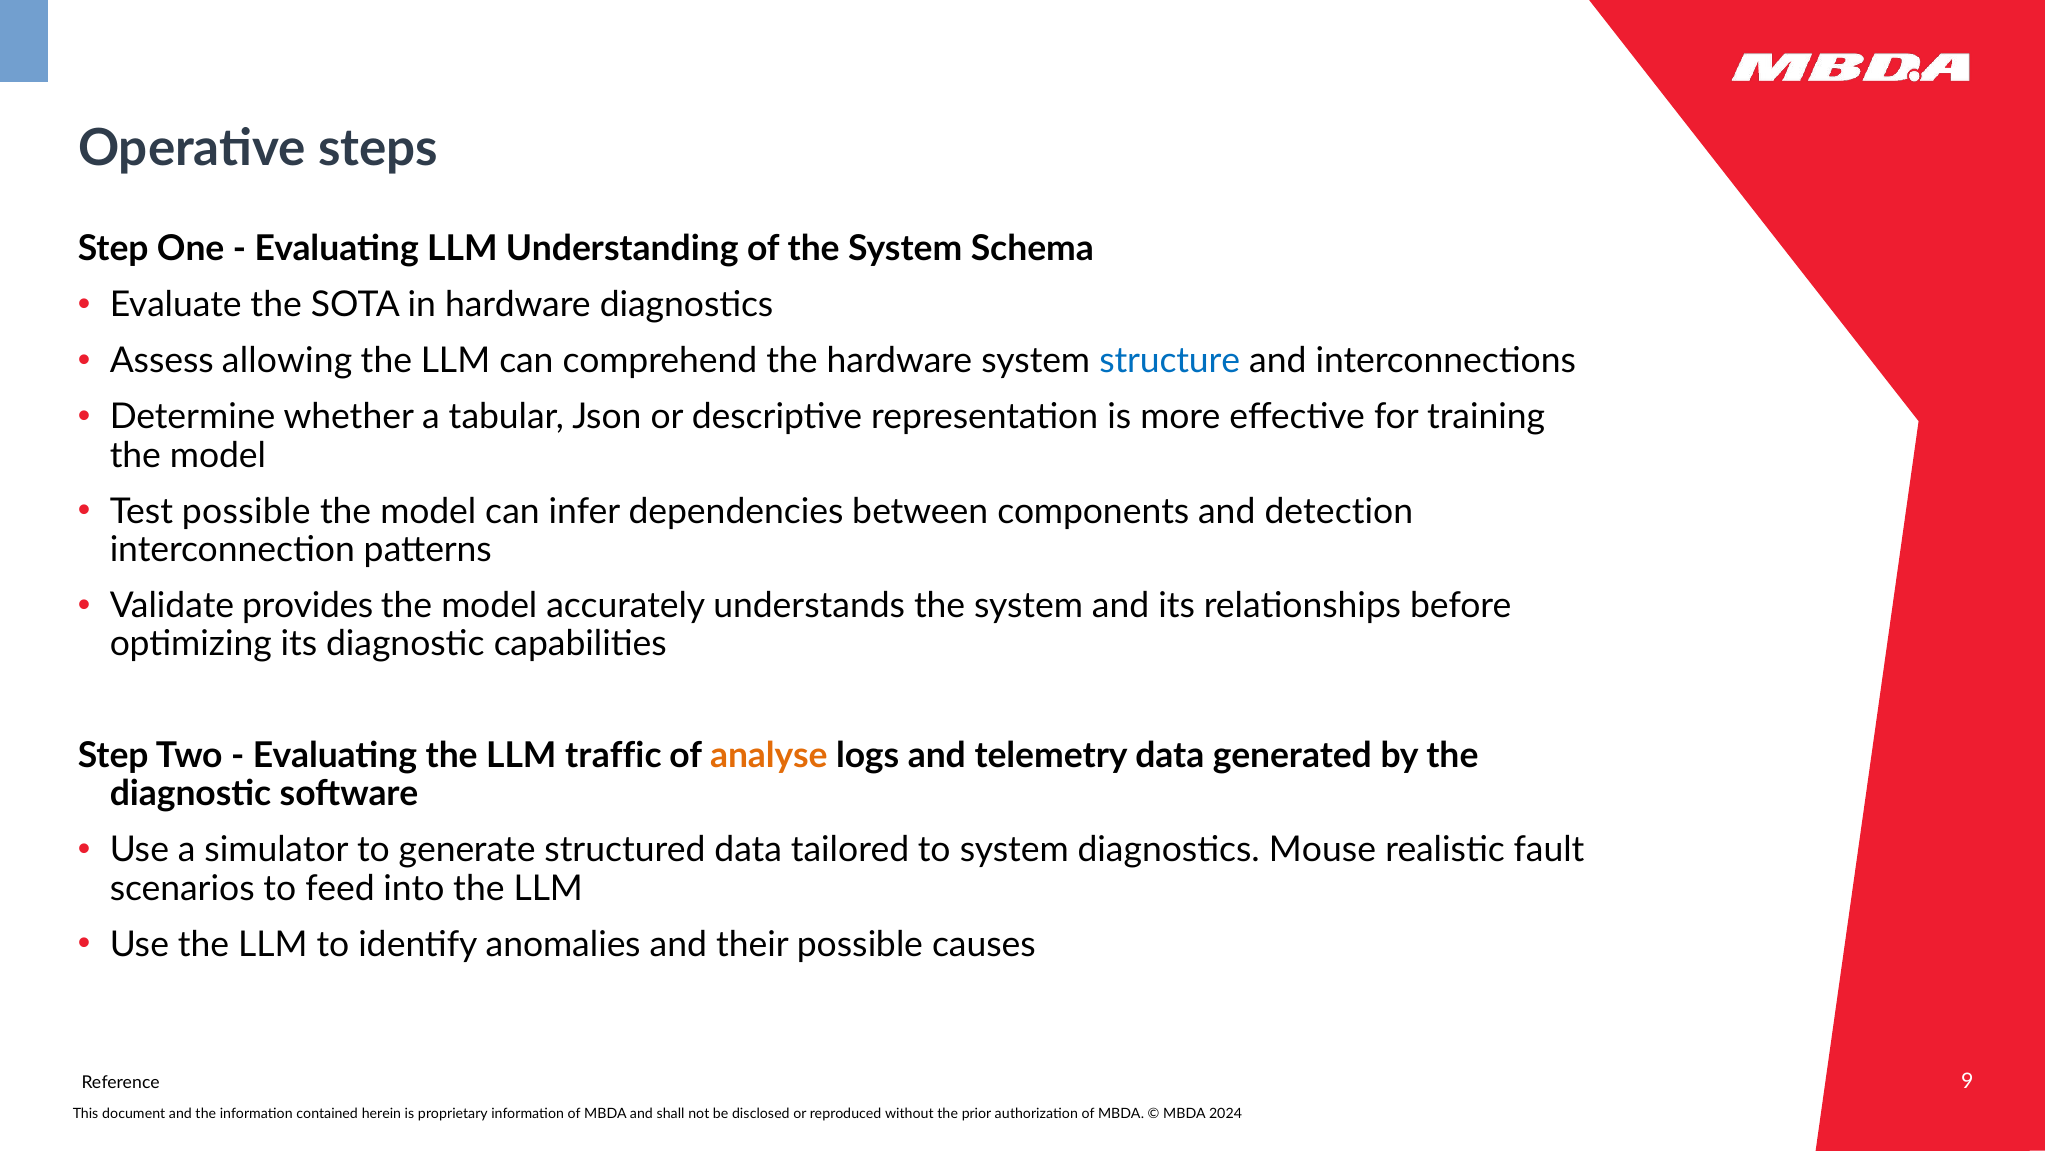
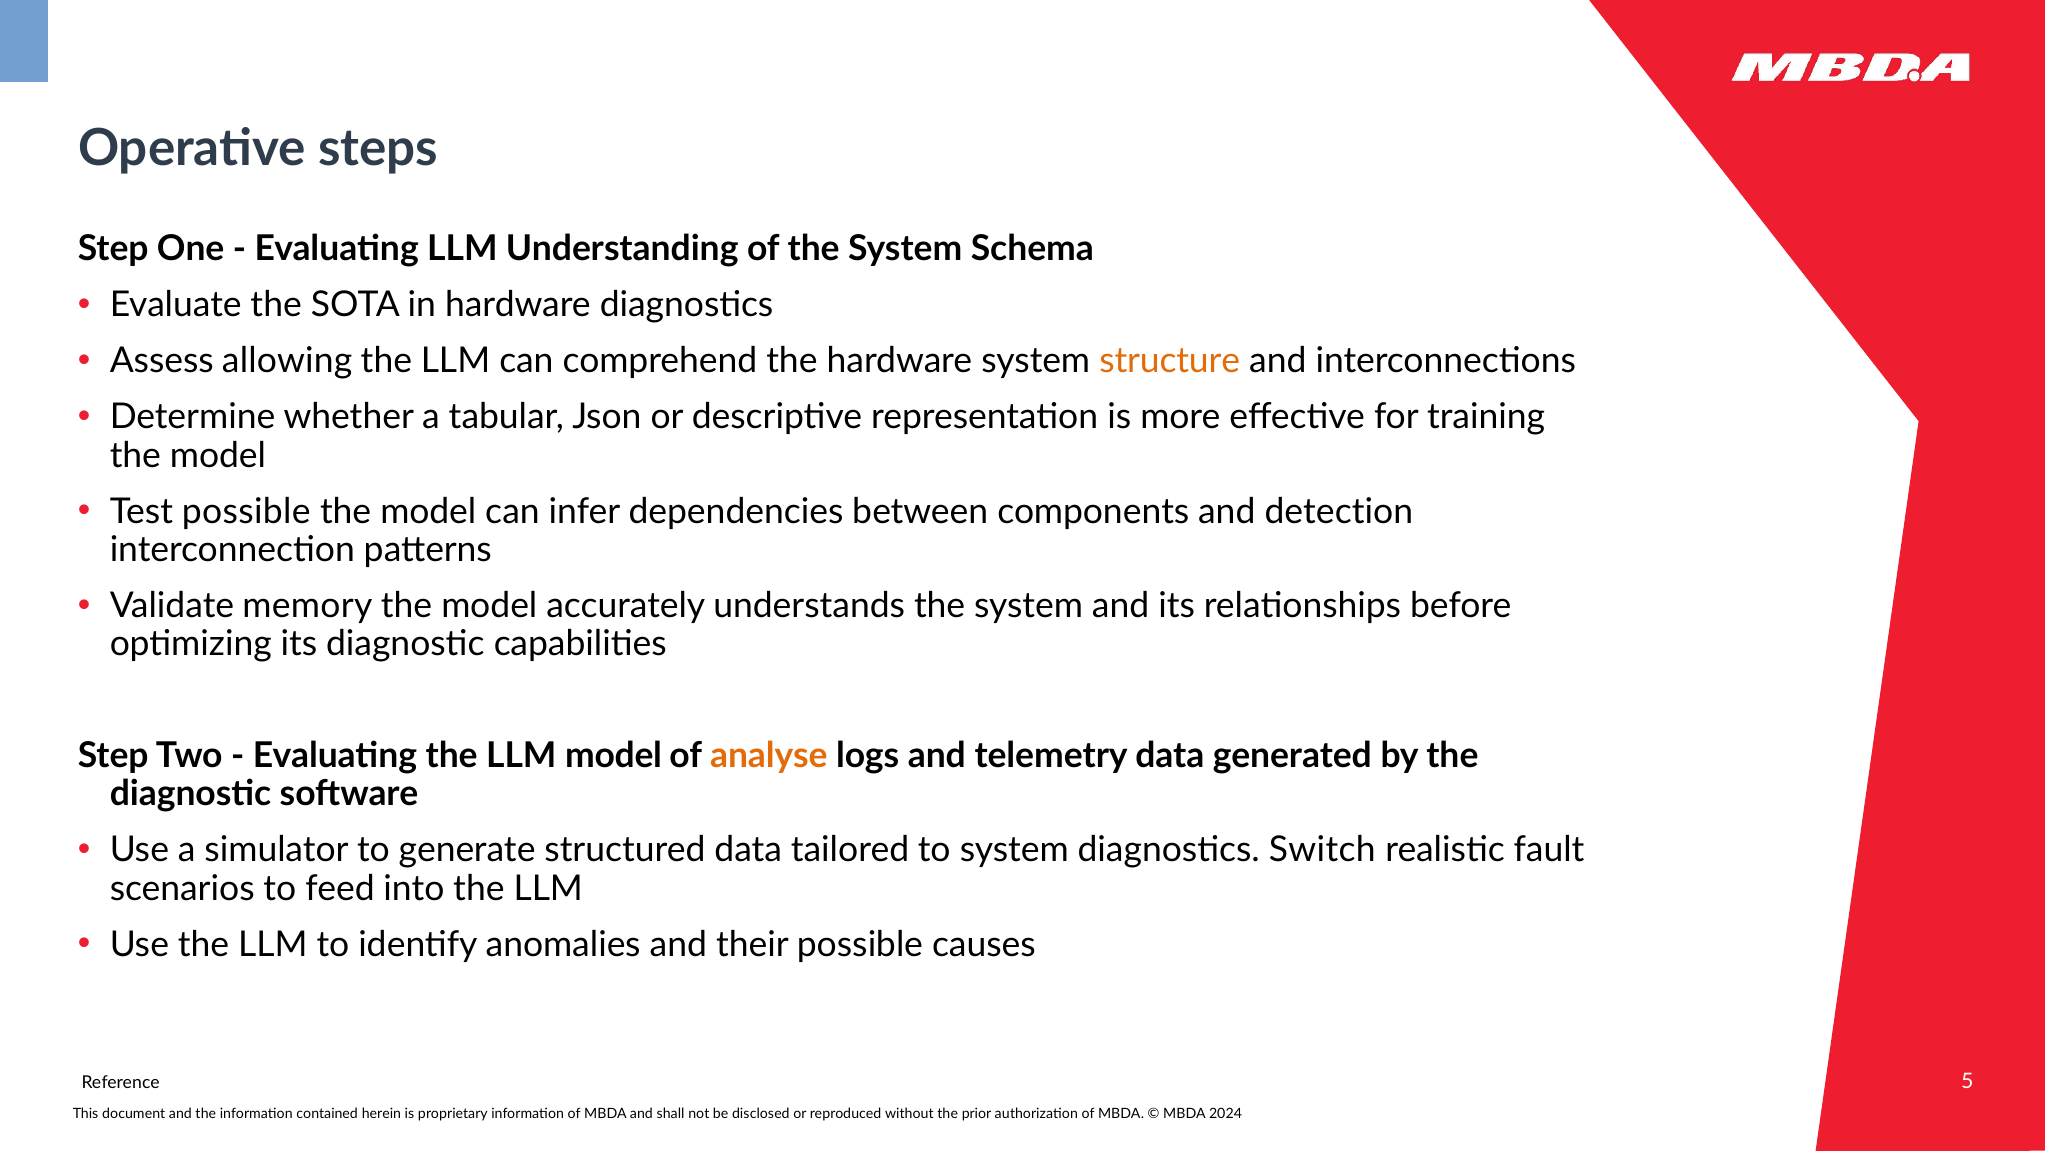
structure colour: blue -> orange
provides: provides -> memory
LLM traffic: traffic -> model
Mouse: Mouse -> Switch
9: 9 -> 5
